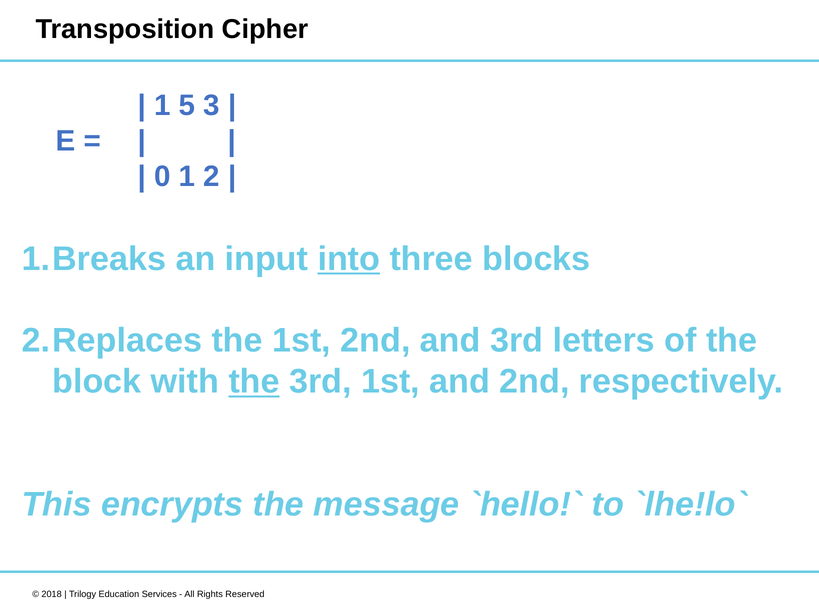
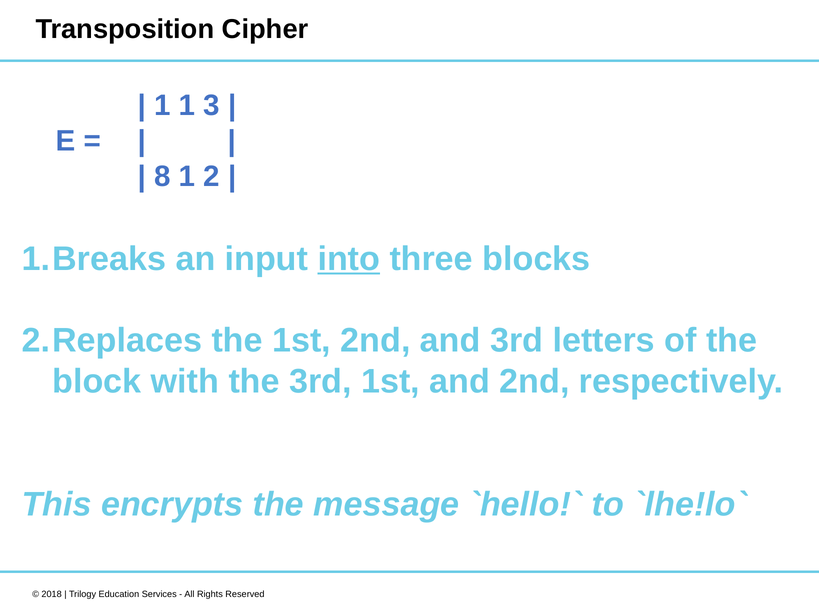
1 5: 5 -> 1
0: 0 -> 8
the at (254, 382) underline: present -> none
